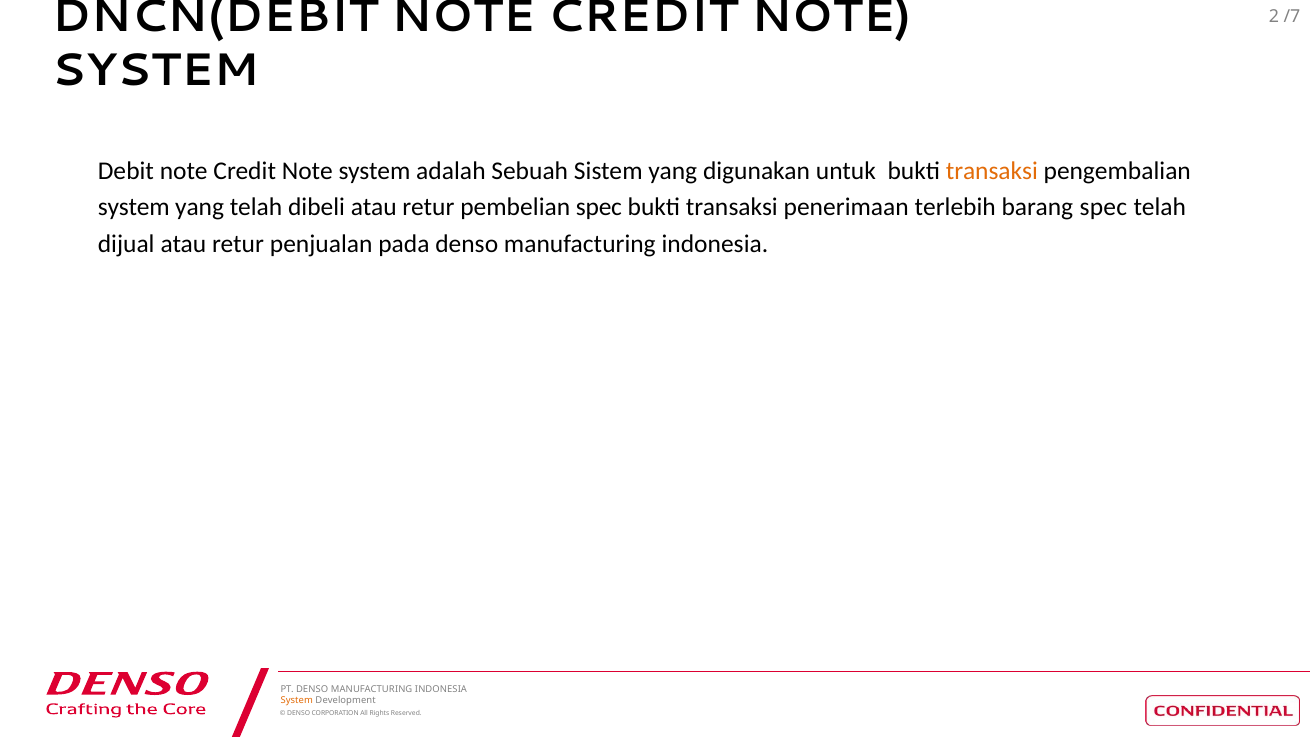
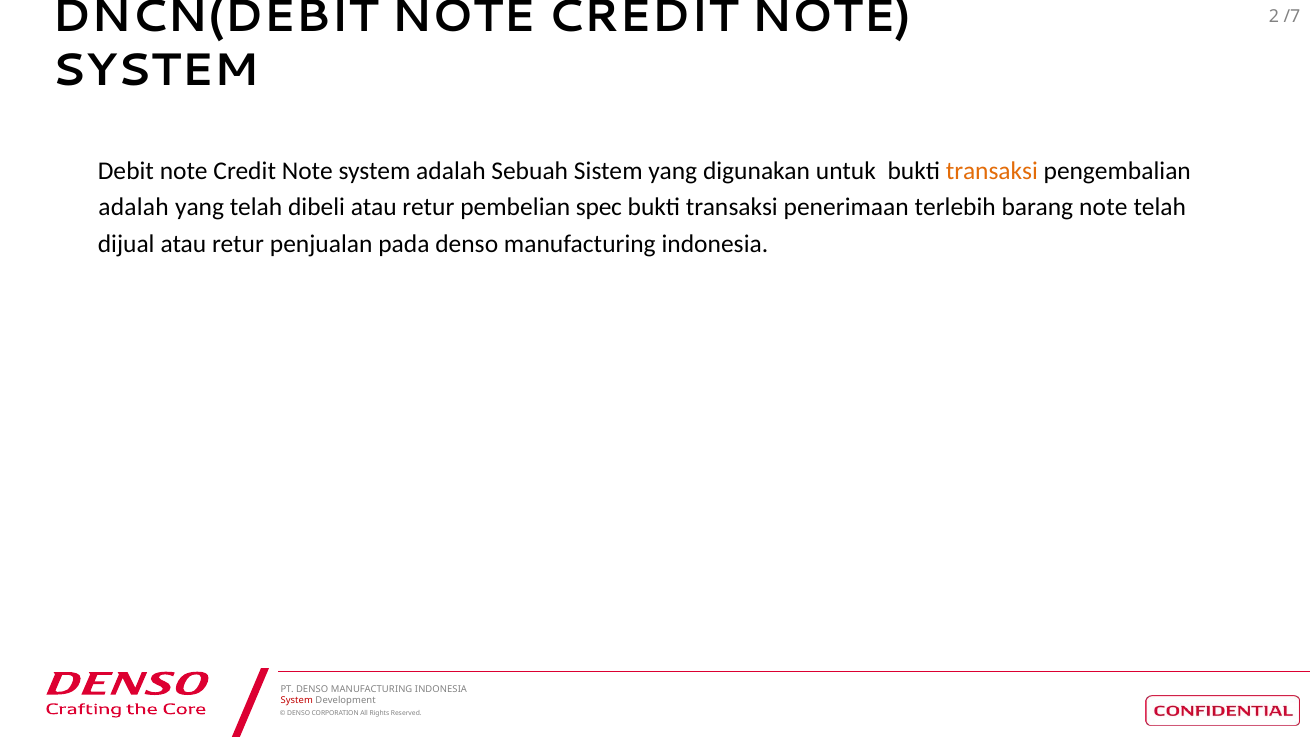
system at (134, 207): system -> adalah
barang spec: spec -> note
System at (297, 700) colour: orange -> red
